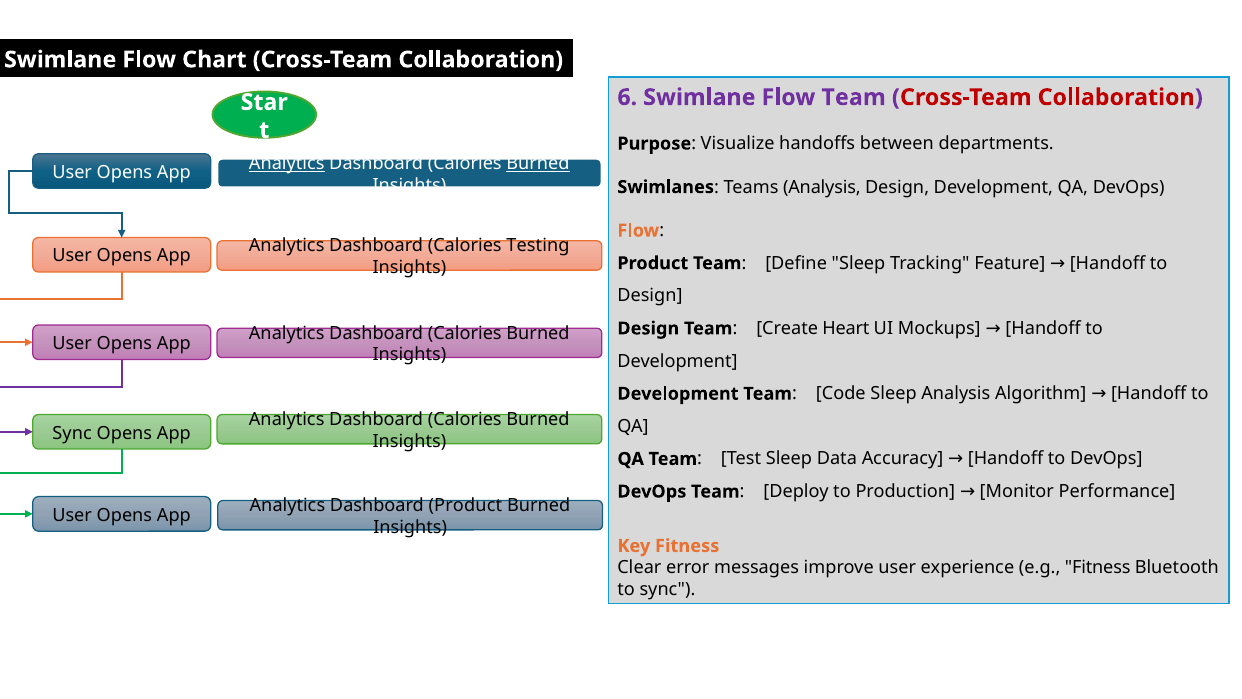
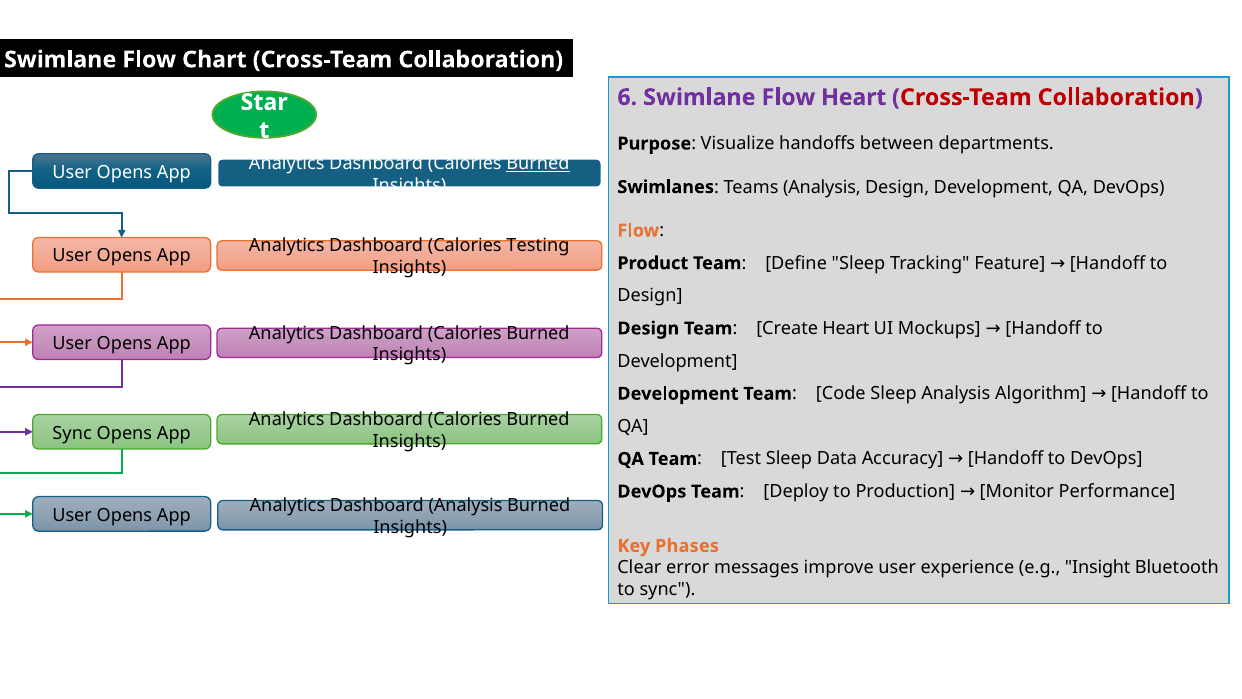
Flow Team: Team -> Heart
Analytics at (287, 163) underline: present -> none
Dashboard Product: Product -> Analysis
Key Fitness: Fitness -> Phases
e.g Fitness: Fitness -> Insight
